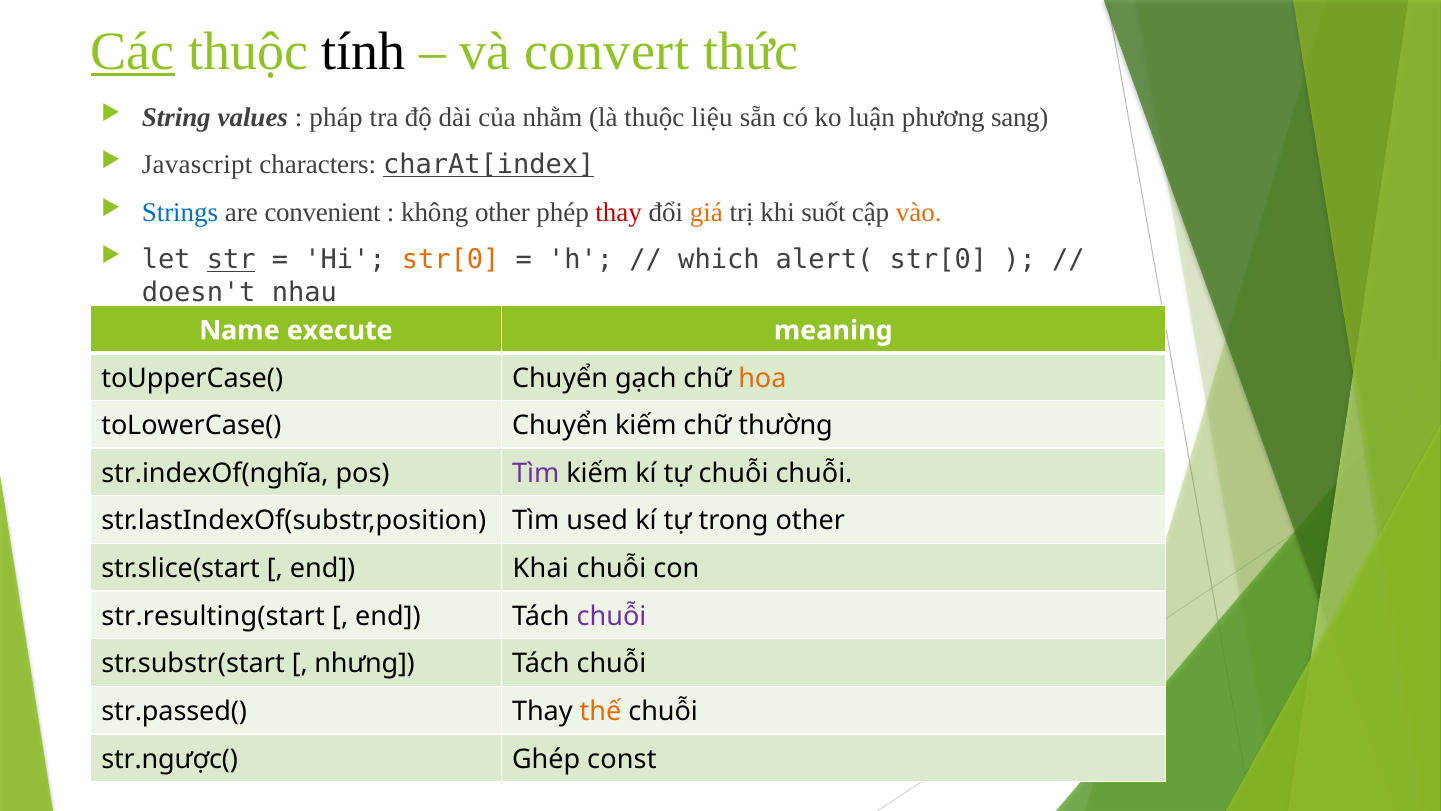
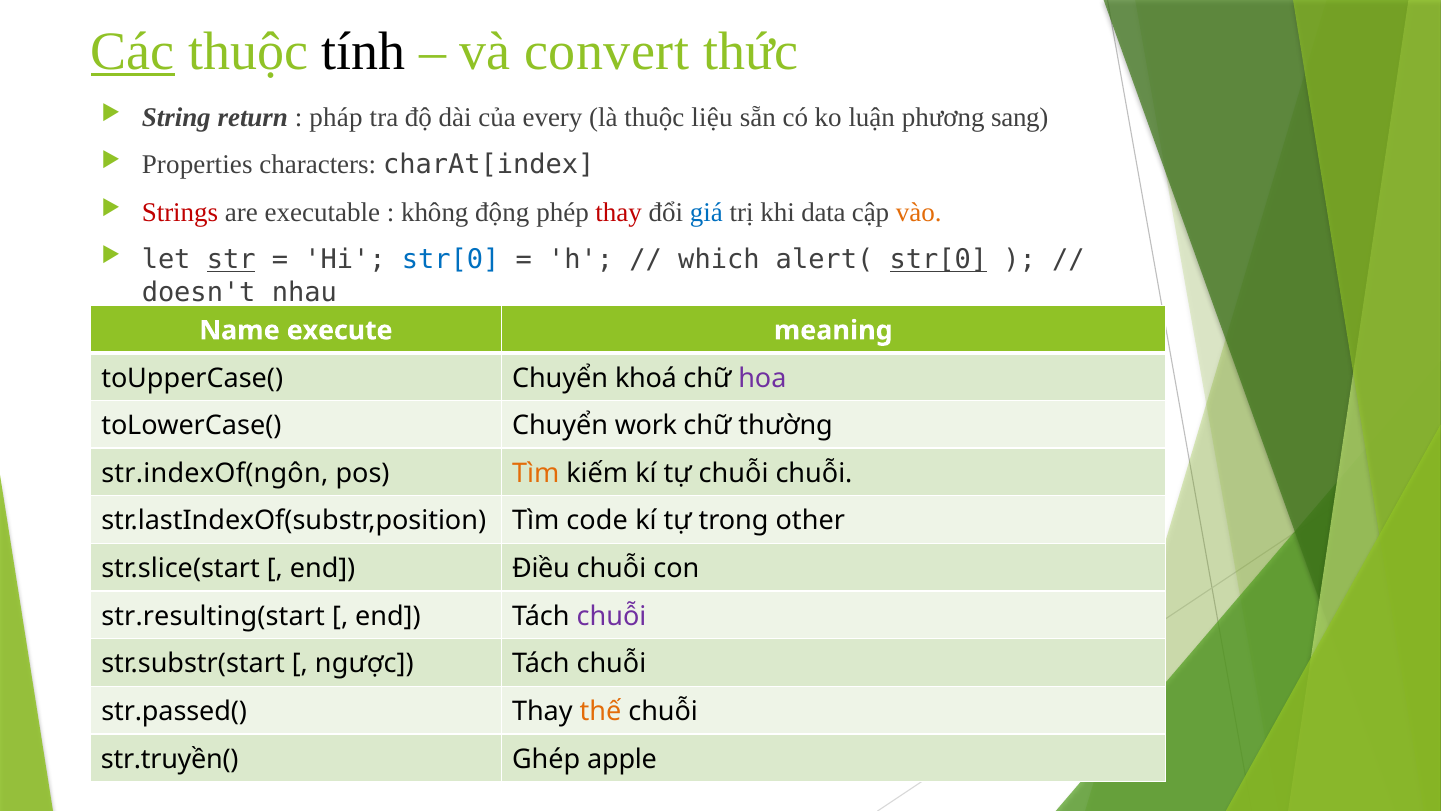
values: values -> return
nhằm: nhằm -> every
Javascript: Javascript -> Properties
charAt[index underline: present -> none
Strings colour: blue -> red
convenient: convenient -> executable
không other: other -> động
giá colour: orange -> blue
suốt: suốt -> data
str[0 at (451, 260) colour: orange -> blue
str[0 at (938, 260) underline: none -> present
gạch: gạch -> khoá
hoa colour: orange -> purple
Chuyển kiếm: kiếm -> work
str.indexOf(nghĩa: str.indexOf(nghĩa -> str.indexOf(ngôn
Tìm at (536, 473) colour: purple -> orange
used: used -> code
Khai: Khai -> Điều
nhưng: nhưng -> ngược
str.ngược(: str.ngược( -> str.truyền(
const: const -> apple
